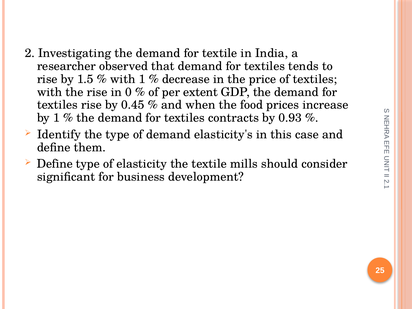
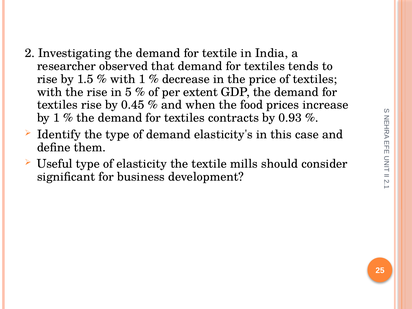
0: 0 -> 5
Define at (55, 164): Define -> Useful
